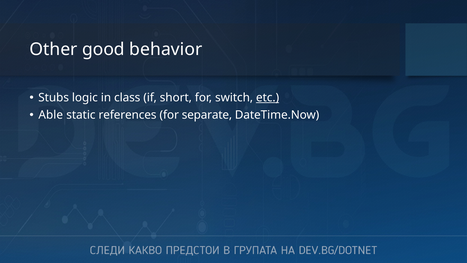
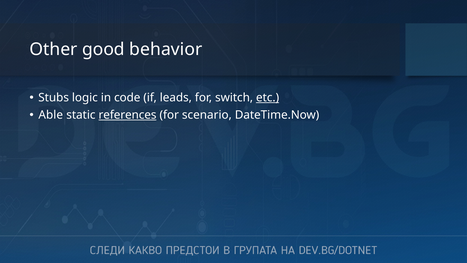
class: class -> code
short: short -> leads
references underline: none -> present
separate: separate -> scenario
